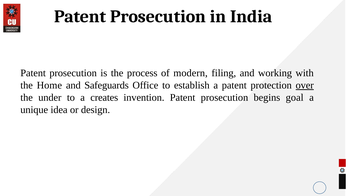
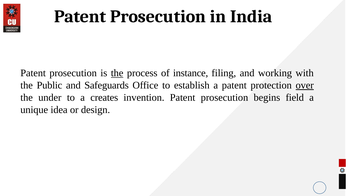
the at (117, 73) underline: none -> present
modern: modern -> instance
Home: Home -> Public
goal: goal -> field
